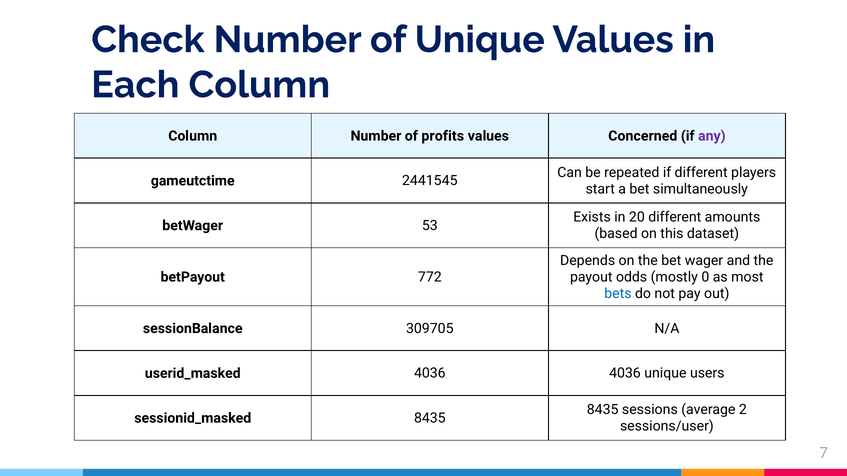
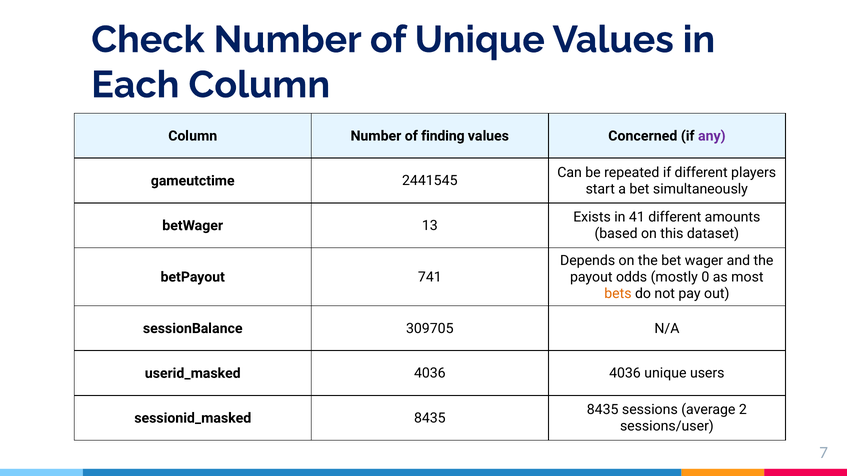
profits: profits -> finding
20: 20 -> 41
53: 53 -> 13
772: 772 -> 741
bets colour: blue -> orange
